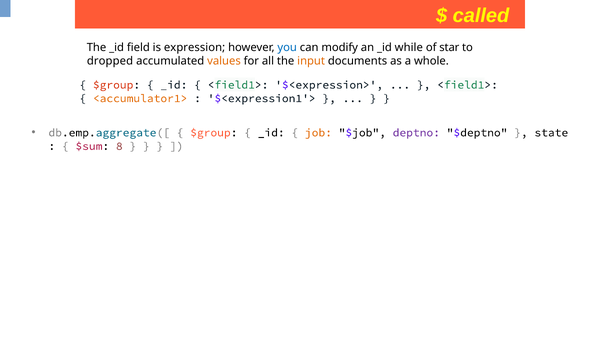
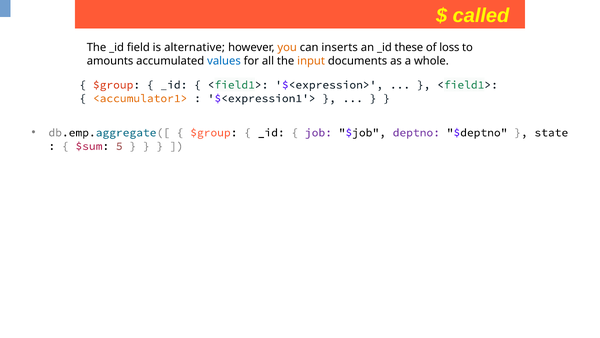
expression: expression -> alternative
you colour: blue -> orange
modify: modify -> inserts
while: while -> these
star: star -> loss
dropped: dropped -> amounts
values colour: orange -> blue
job colour: orange -> purple
8: 8 -> 5
